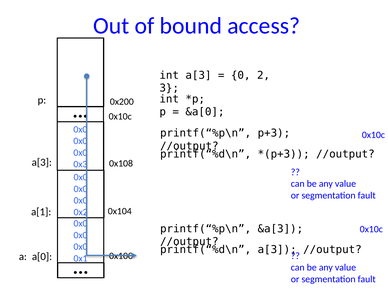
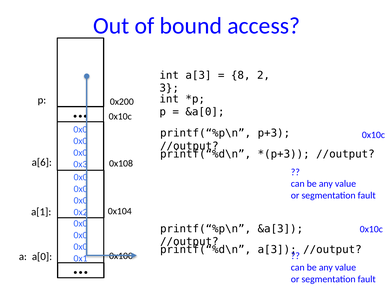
0: 0 -> 8
a[3 at (42, 162): a[3 -> a[6
